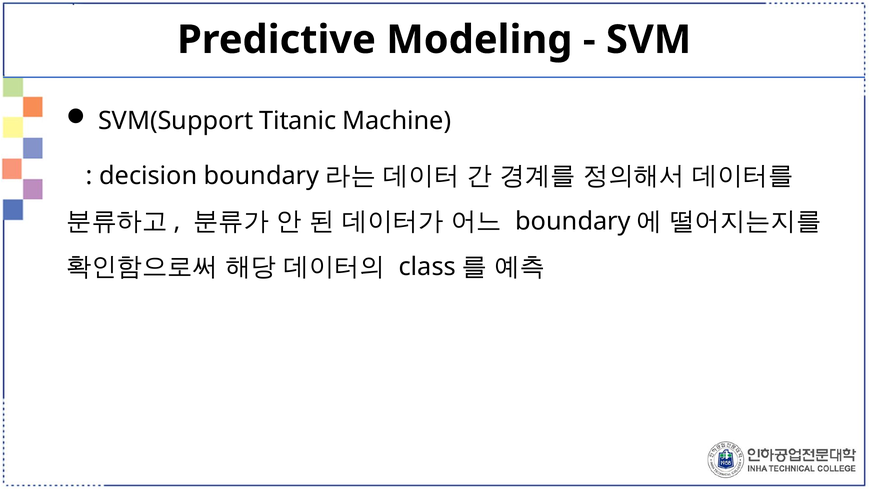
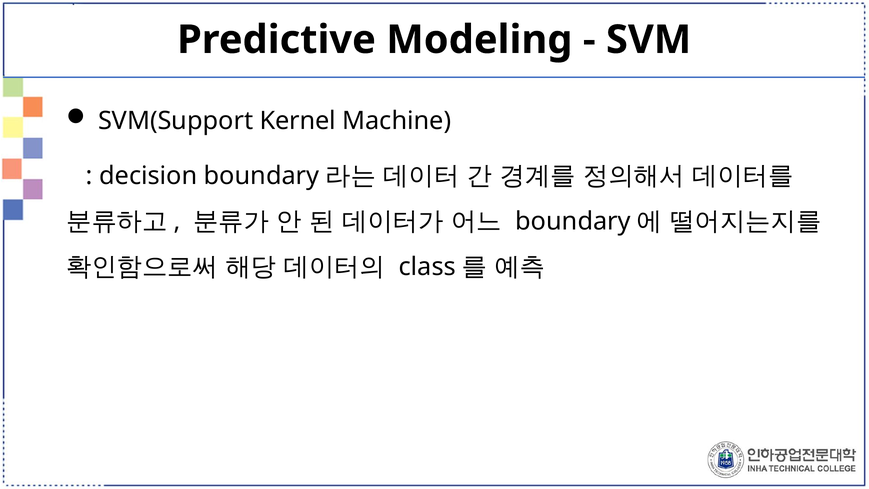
Titanic: Titanic -> Kernel
